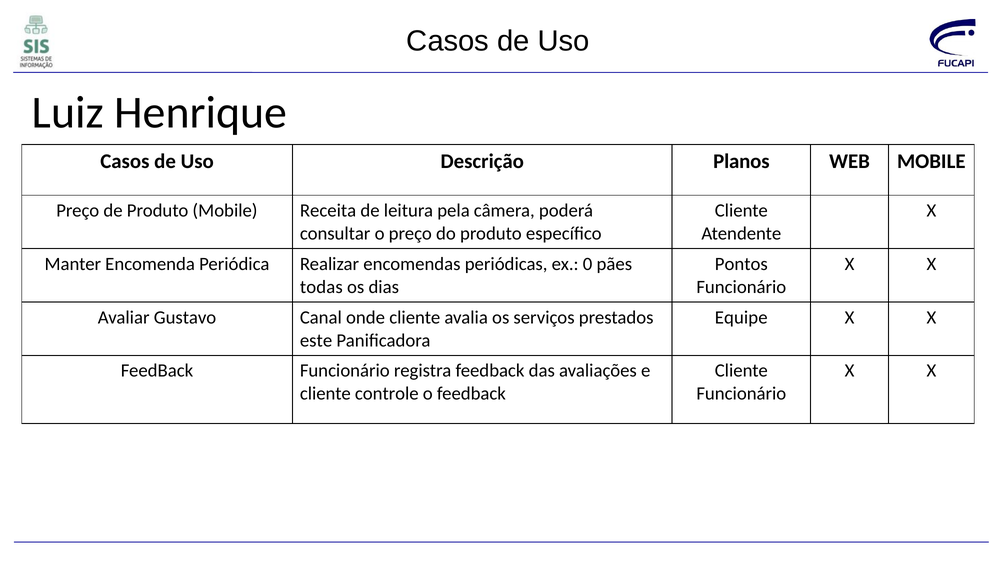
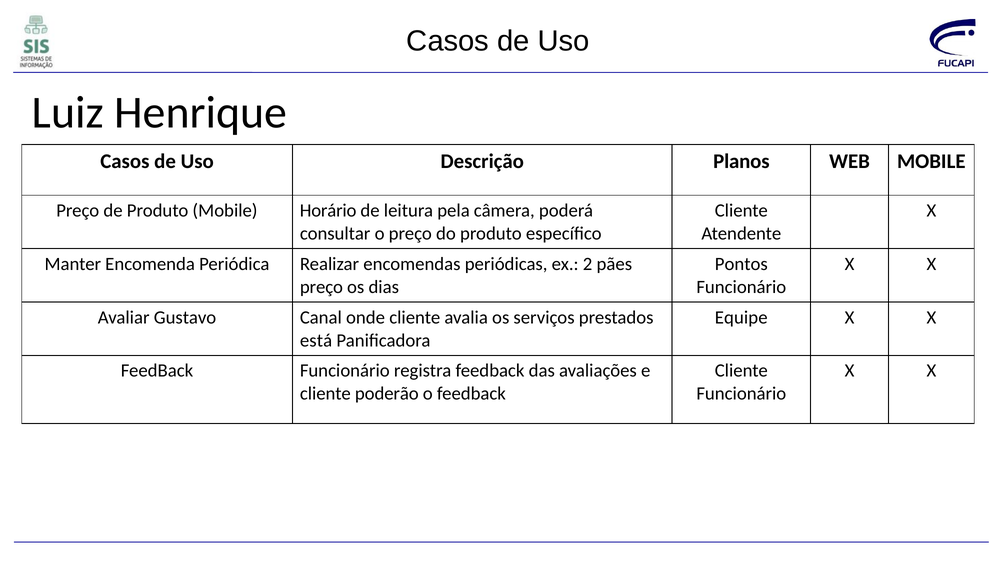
Receita: Receita -> Horário
0: 0 -> 2
todas at (321, 287): todas -> preço
este: este -> está
controle: controle -> poderão
